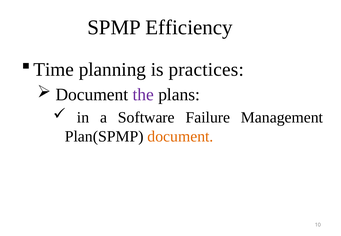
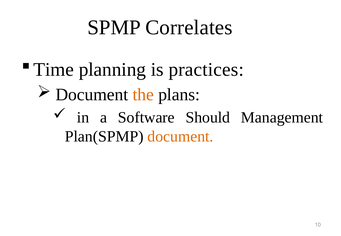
Efficiency: Efficiency -> Correlates
the colour: purple -> orange
Failure: Failure -> Should
